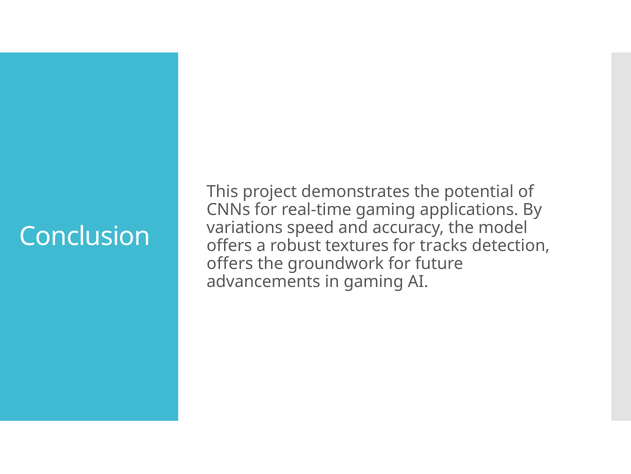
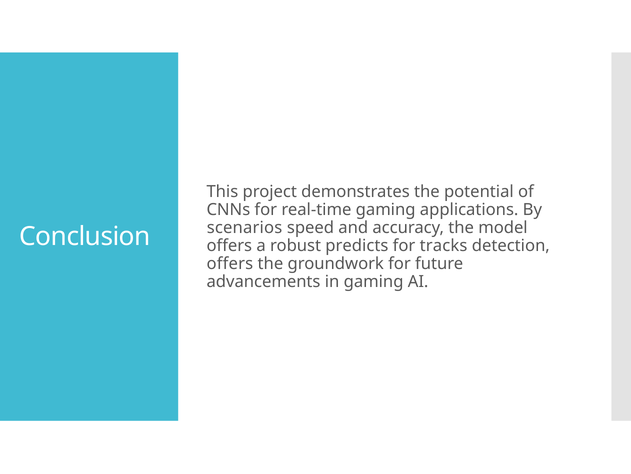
variations: variations -> scenarios
textures: textures -> predicts
